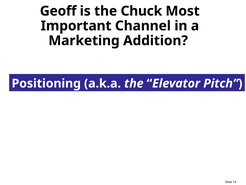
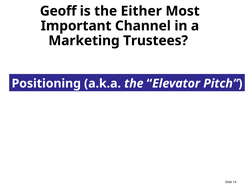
Chuck: Chuck -> Either
Addition: Addition -> Trustees
